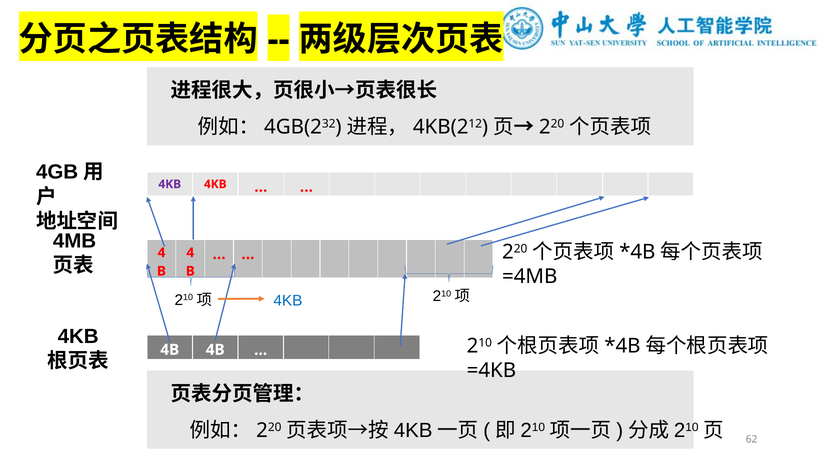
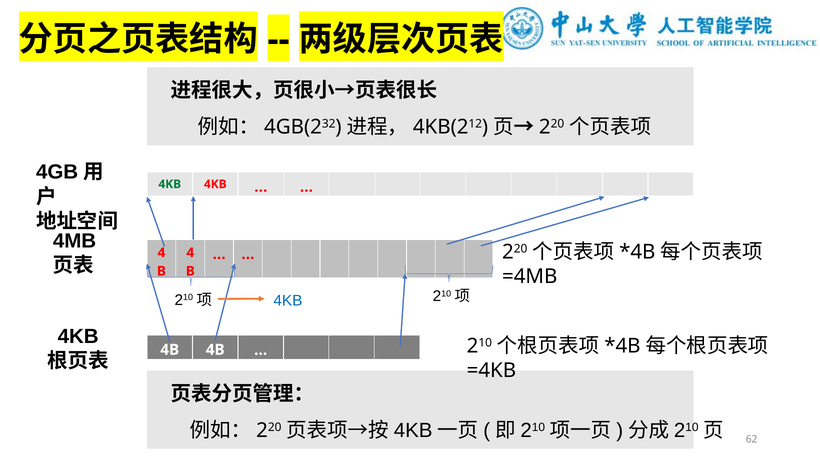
4KB at (170, 184) colour: purple -> green
